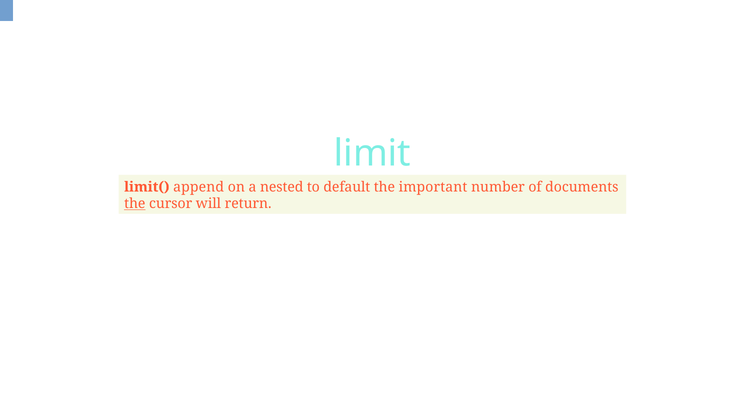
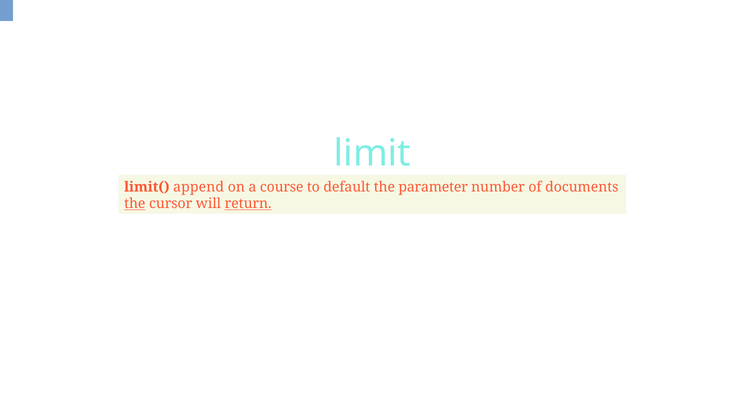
nested: nested -> course
important: important -> parameter
return underline: none -> present
